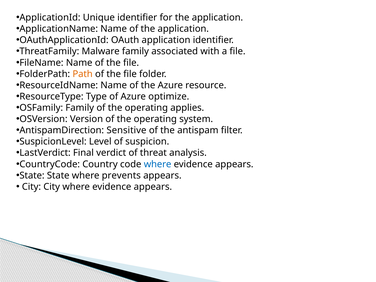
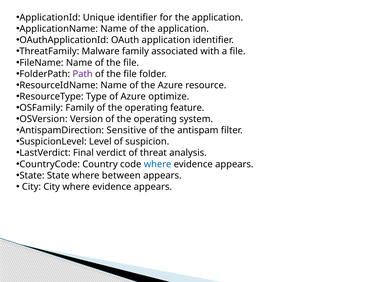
Path colour: orange -> purple
applies: applies -> feature
prevents: prevents -> between
